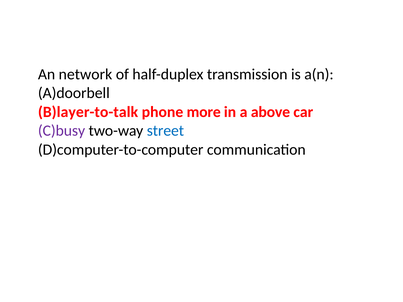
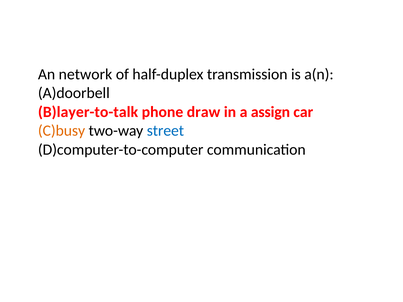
more: more -> draw
above: above -> assign
C)busy colour: purple -> orange
